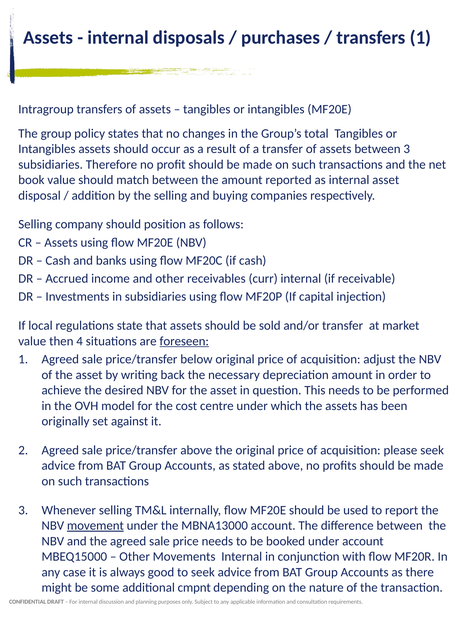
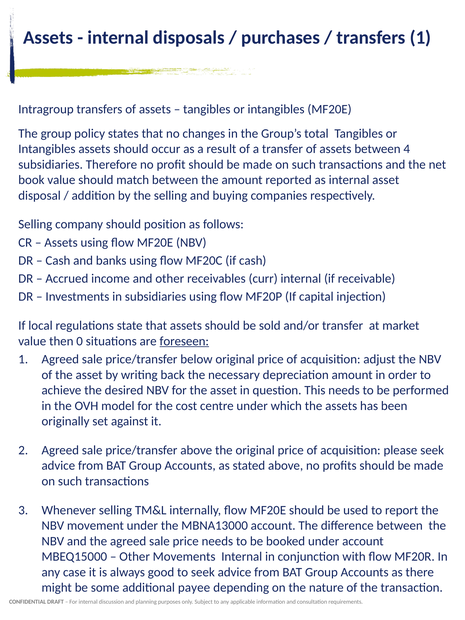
between 3: 3 -> 4
4: 4 -> 0
movement underline: present -> none
cmpnt: cmpnt -> payee
